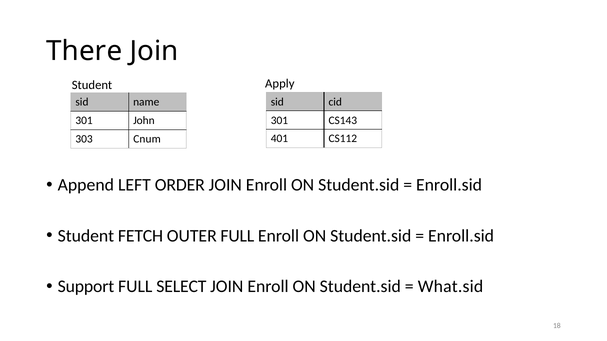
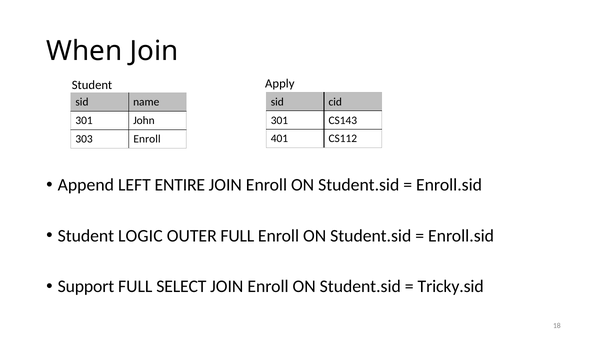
There: There -> When
303 Cnum: Cnum -> Enroll
ORDER: ORDER -> ENTIRE
FETCH: FETCH -> LOGIC
What.sid: What.sid -> Tricky.sid
